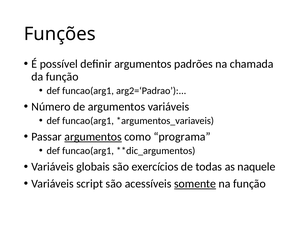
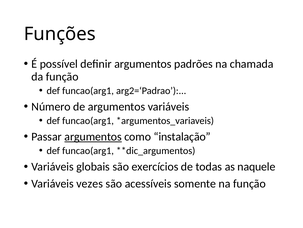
programa: programa -> instalação
script: script -> vezes
somente underline: present -> none
